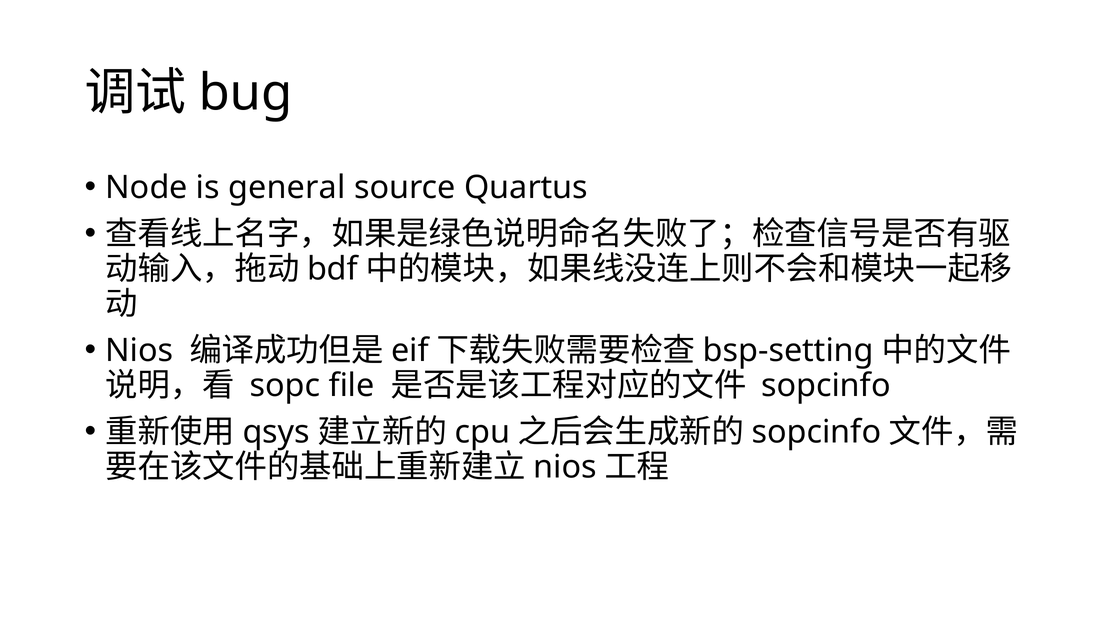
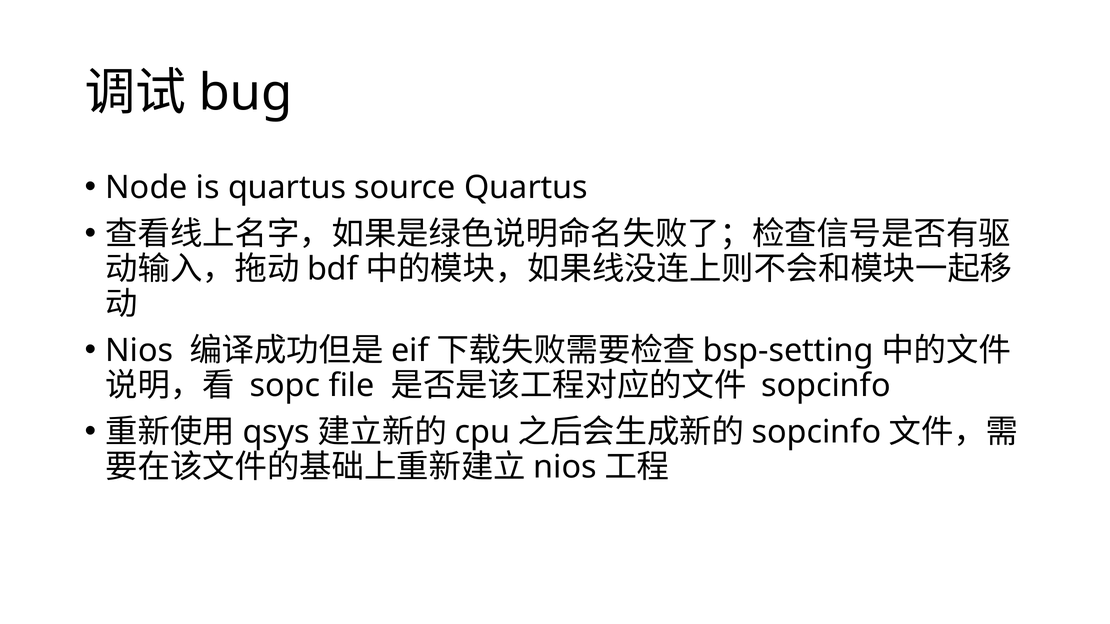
is general: general -> quartus
